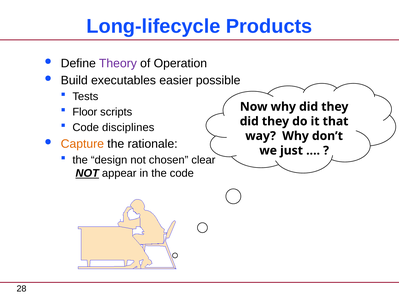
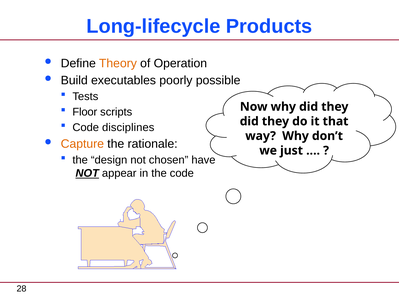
Theory colour: purple -> orange
easier: easier -> poorly
clear: clear -> have
